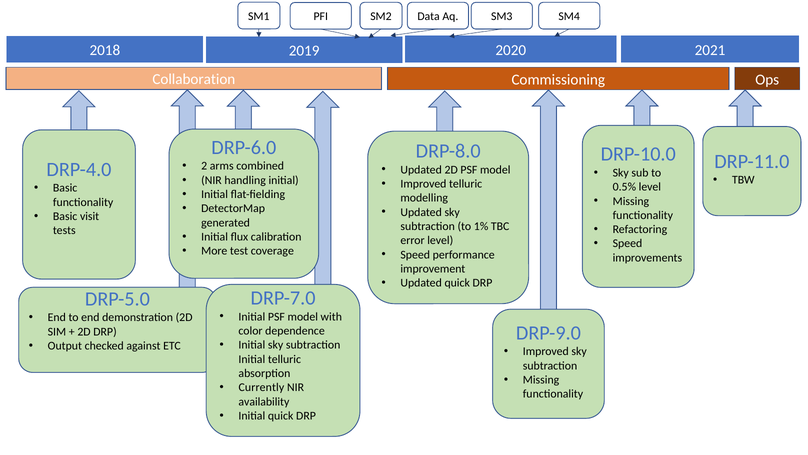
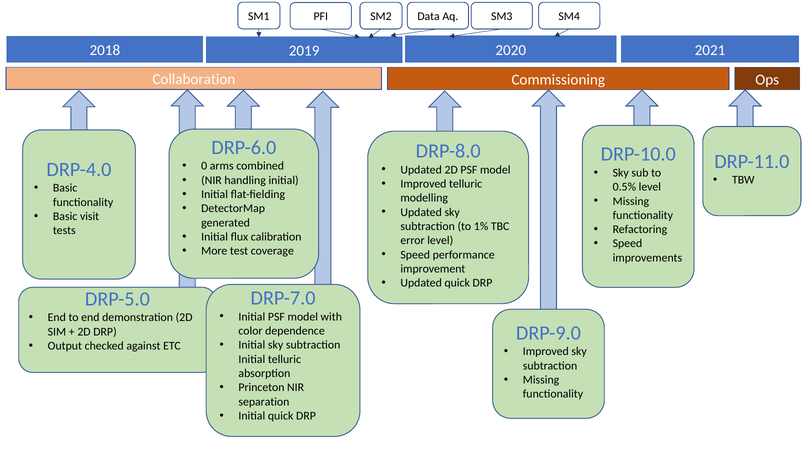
2: 2 -> 0
Currently: Currently -> Princeton
availability: availability -> separation
